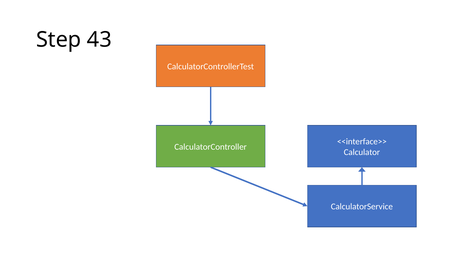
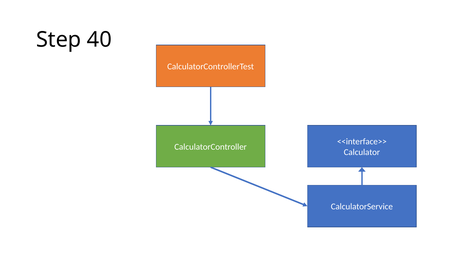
43: 43 -> 40
